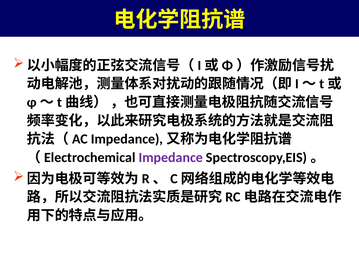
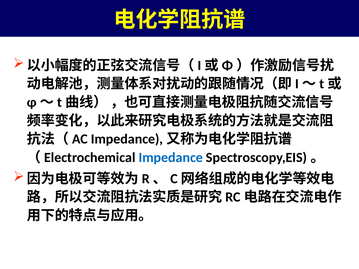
Impedance colour: purple -> blue
